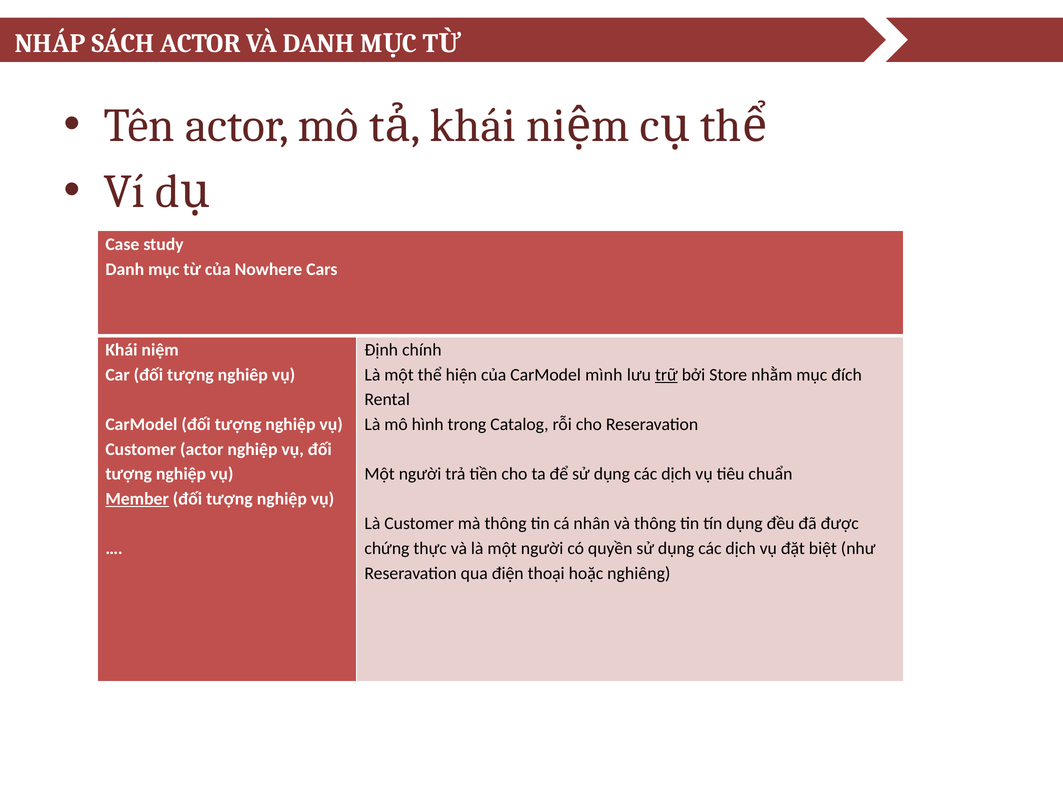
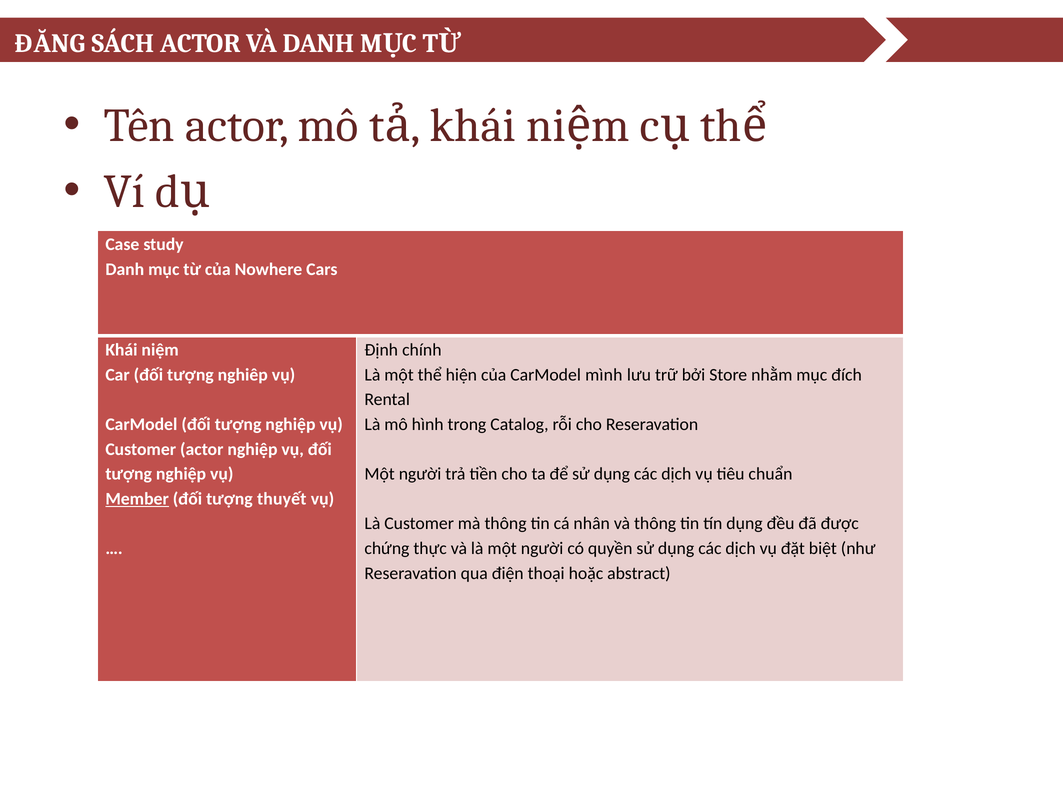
NHÁP: NHÁP -> ĐĂNG
trữ underline: present -> none
nghiệp at (282, 499): nghiệp -> thuyết
nghiêng: nghiêng -> abstract
